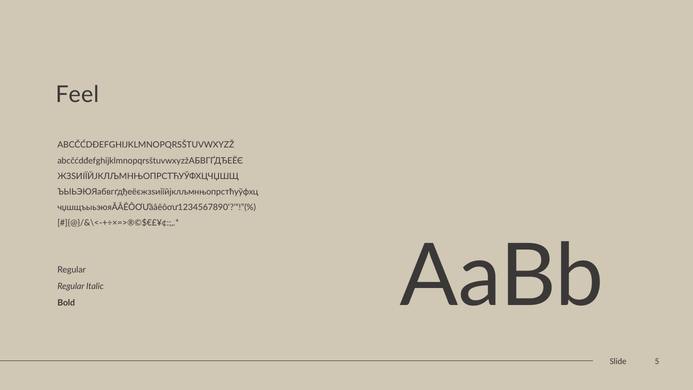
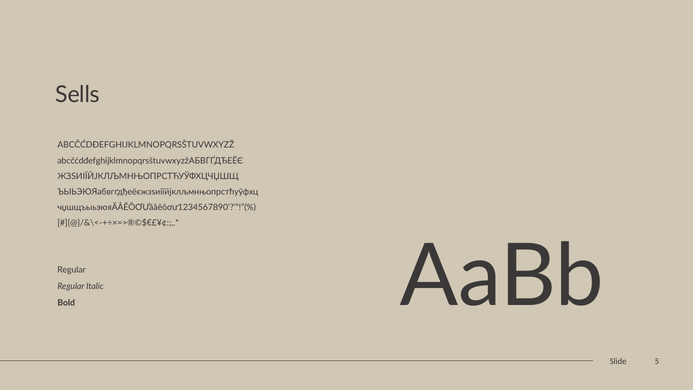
Feel: Feel -> Sells
